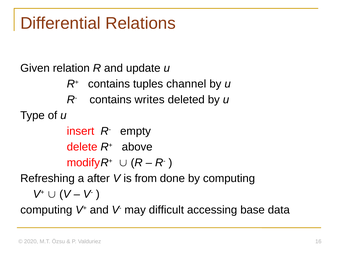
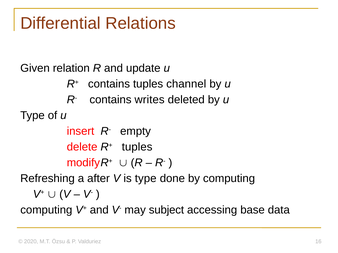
R+ above: above -> tuples
is from: from -> type
difficult: difficult -> subject
